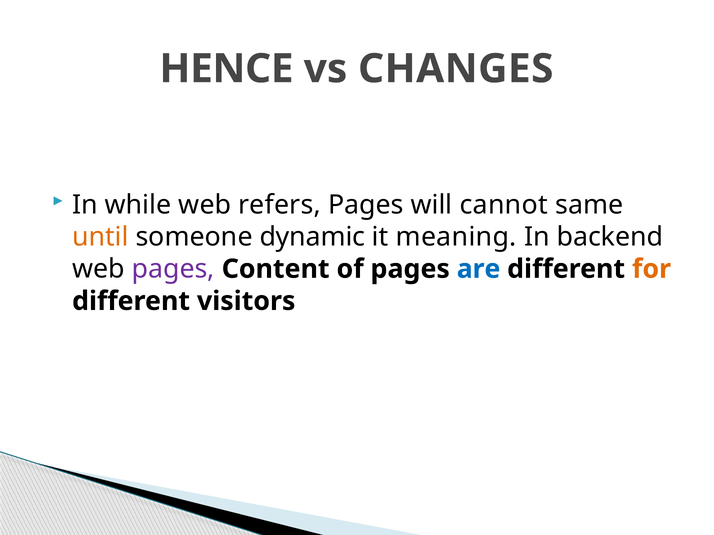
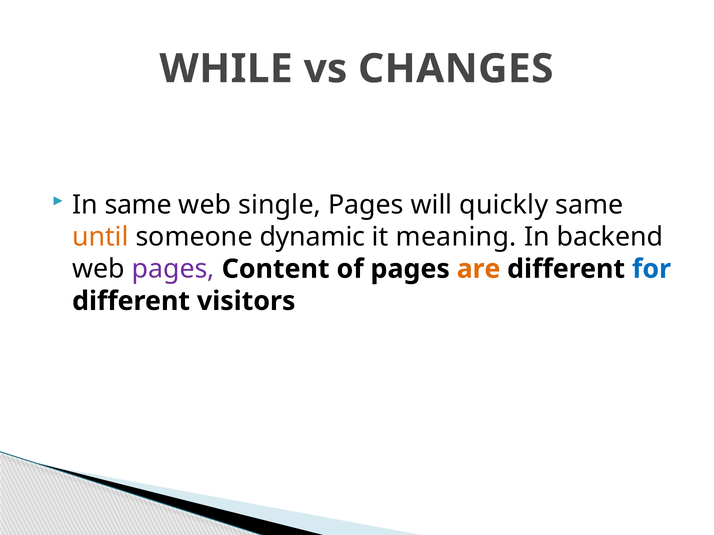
HENCE: HENCE -> WHILE
In while: while -> same
refers: refers -> single
cannot: cannot -> quickly
are colour: blue -> orange
for colour: orange -> blue
